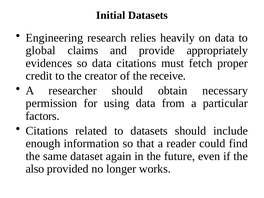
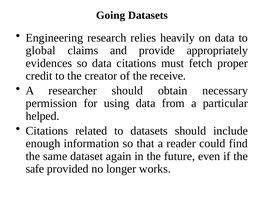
Initial: Initial -> Going
factors: factors -> helped
also: also -> safe
